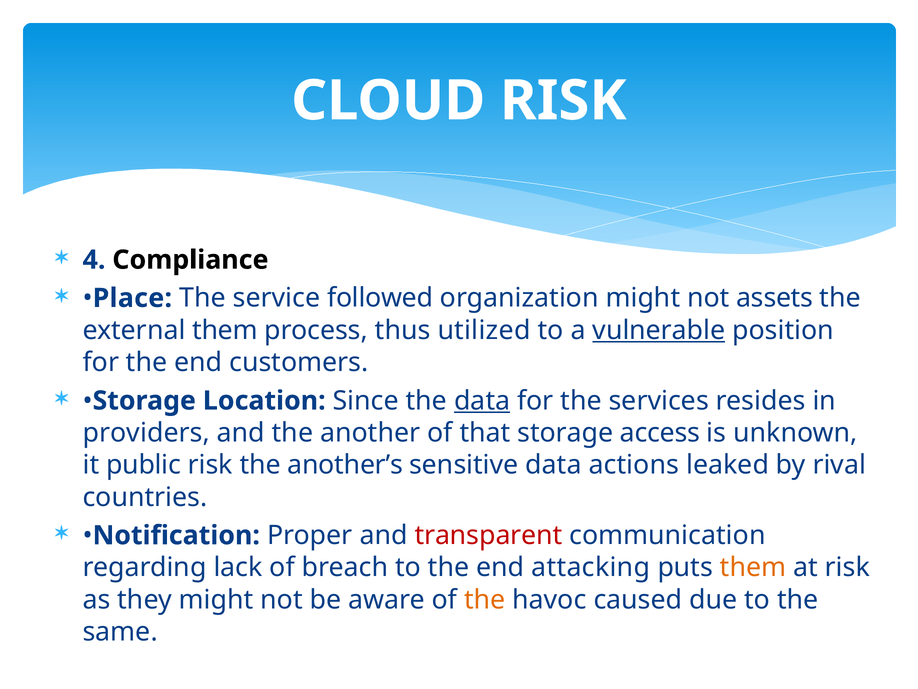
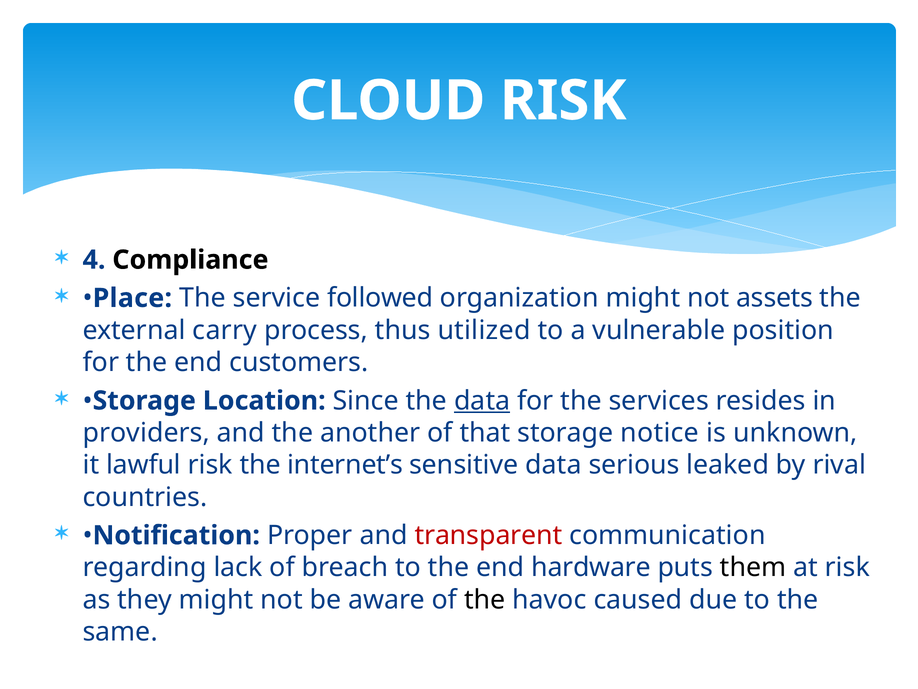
external them: them -> carry
vulnerable underline: present -> none
access: access -> notice
public: public -> lawful
another’s: another’s -> internet’s
actions: actions -> serious
attacking: attacking -> hardware
them at (753, 567) colour: orange -> black
the at (485, 599) colour: orange -> black
